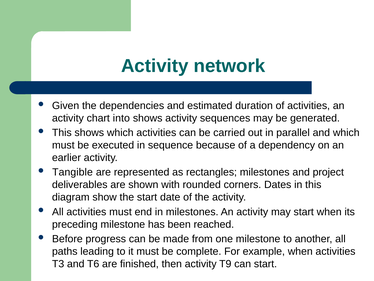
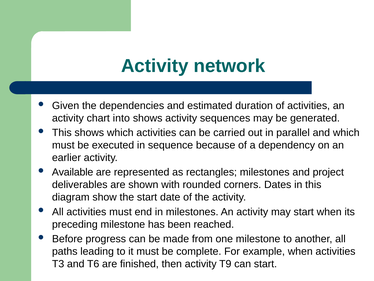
Tangible: Tangible -> Available
